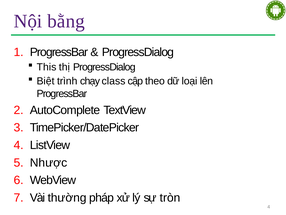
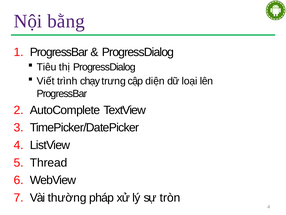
This: This -> Tiêu
Biệt: Biệt -> Viết
class: class -> trưng
theo: theo -> diện
Nhược: Nhược -> Thread
